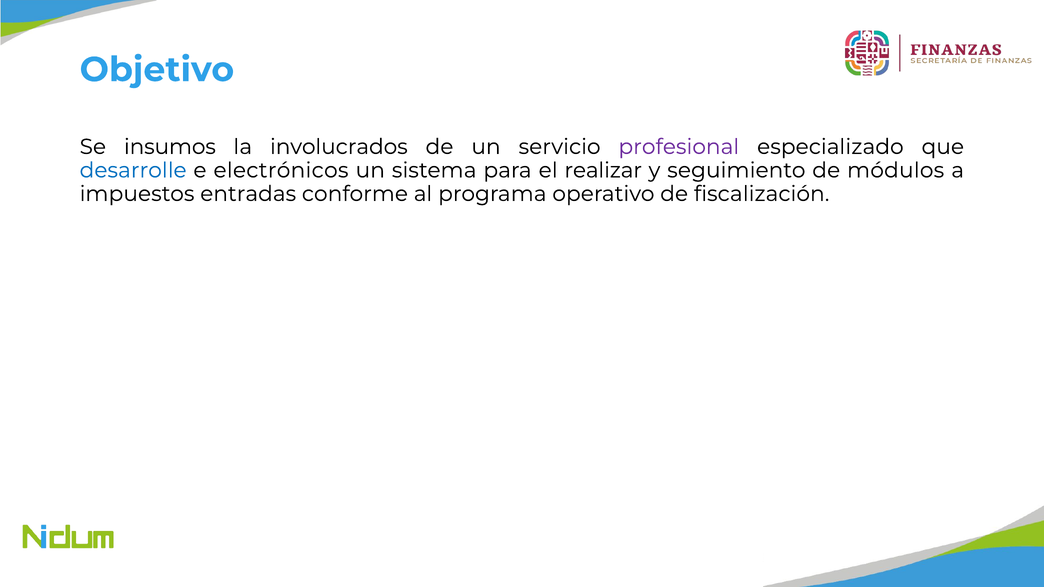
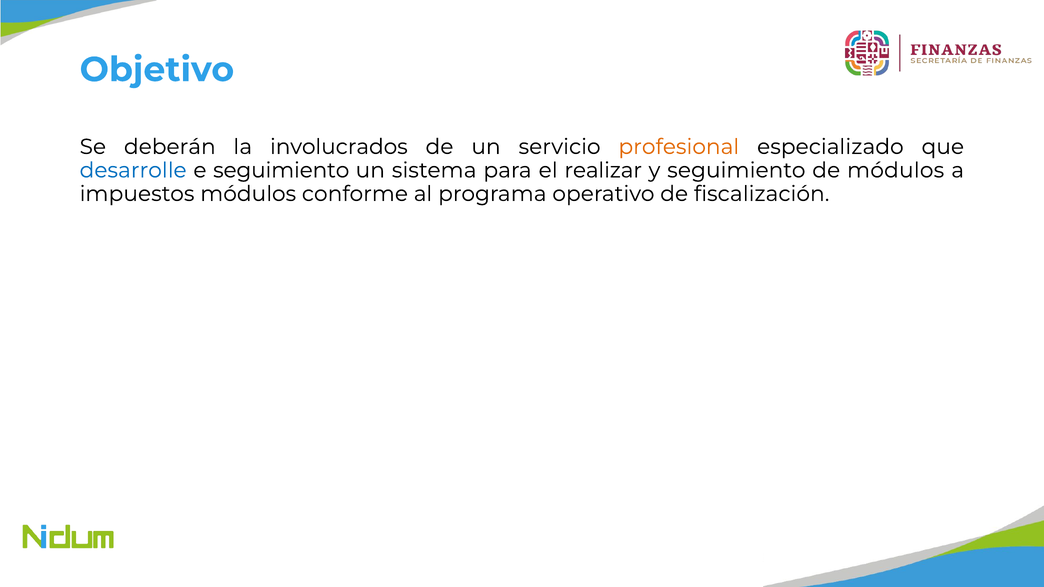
insumos: insumos -> deberán
profesional colour: purple -> orange
e electrónicos: electrónicos -> seguimiento
impuestos entradas: entradas -> módulos
